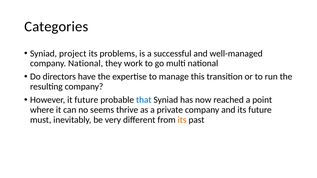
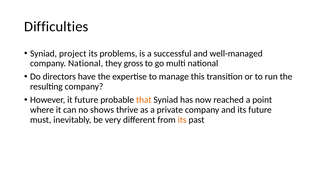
Categories: Categories -> Difficulties
work: work -> gross
that colour: blue -> orange
seems: seems -> shows
